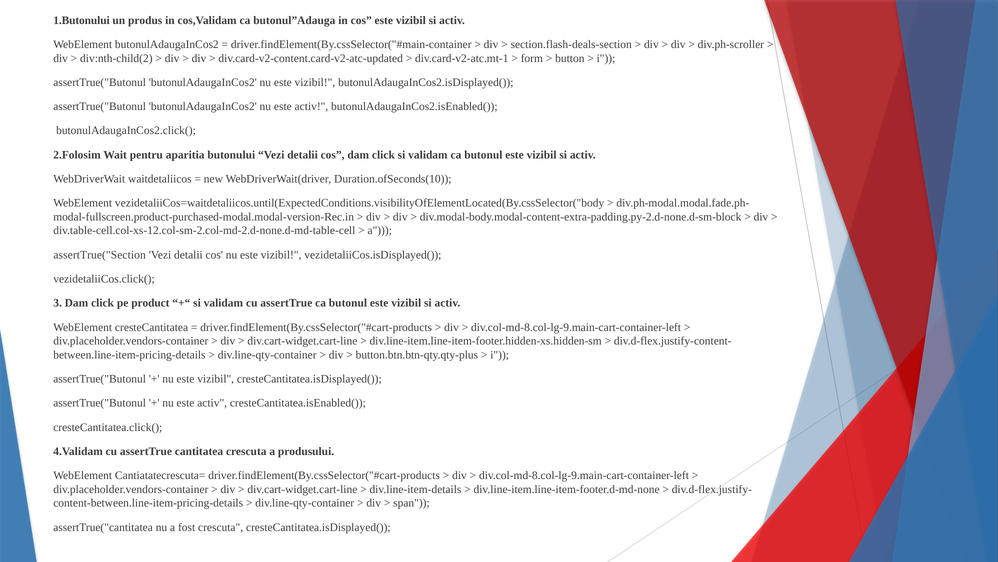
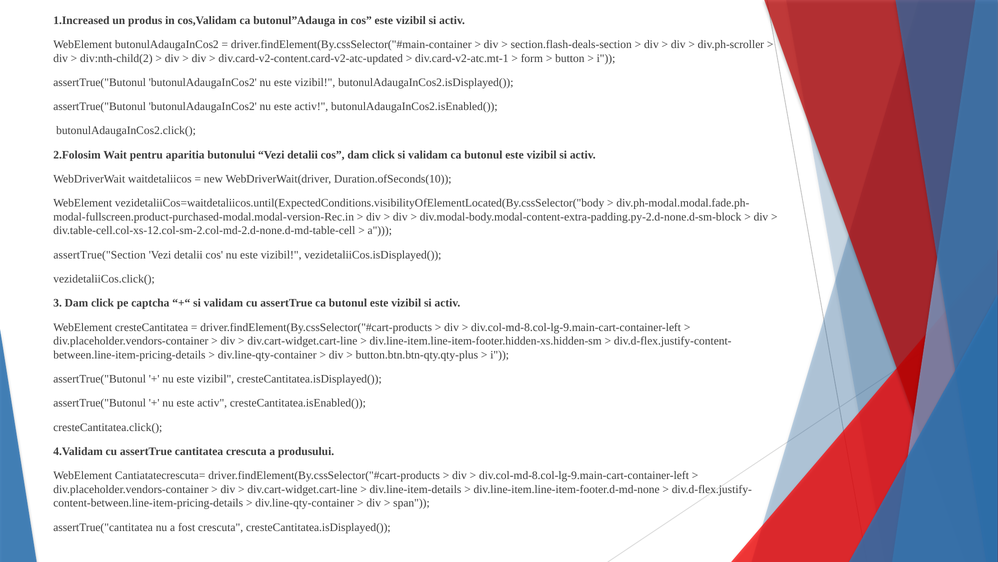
1.Butonului: 1.Butonului -> 1.Increased
product: product -> captcha
